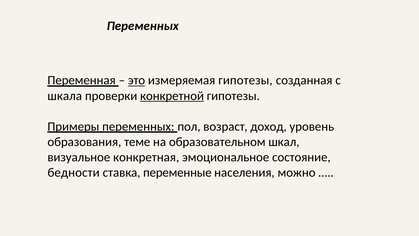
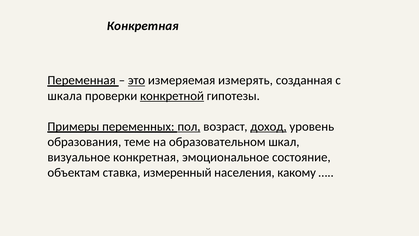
Переменных at (143, 26): Переменных -> Конкретная
измеряемая гипотезы: гипотезы -> измерять
пол underline: none -> present
доход underline: none -> present
бедности: бедности -> объектам
переменные: переменные -> измеренный
можно: можно -> какому
